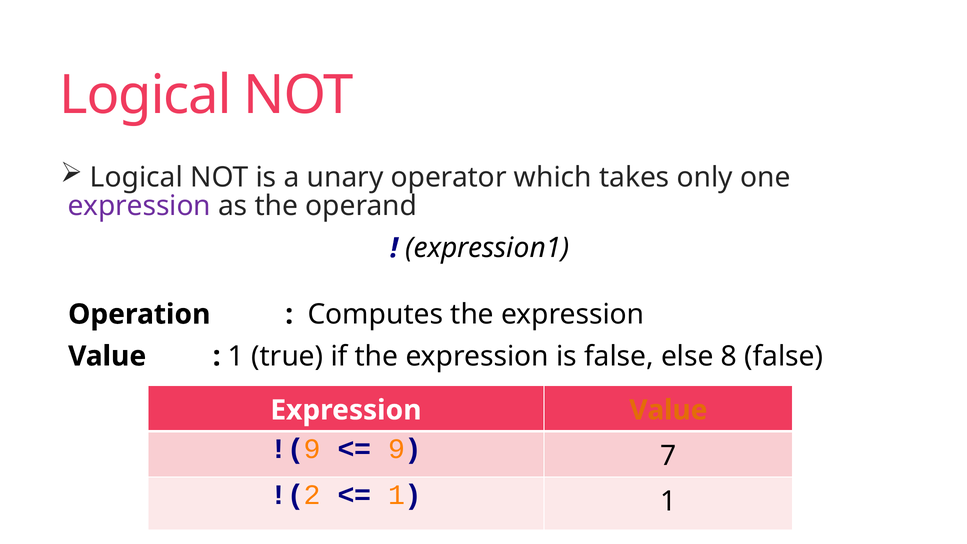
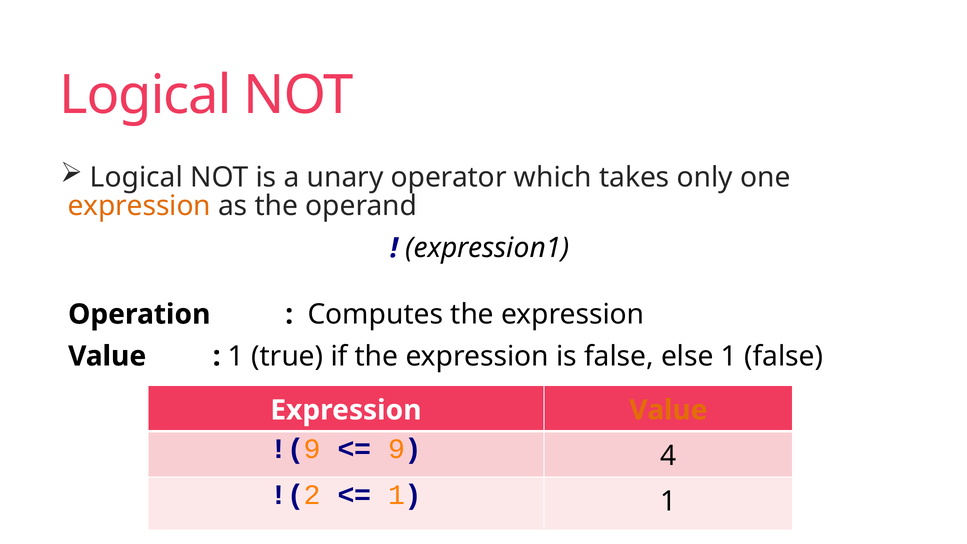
expression at (139, 206) colour: purple -> orange
else 8: 8 -> 1
7: 7 -> 4
